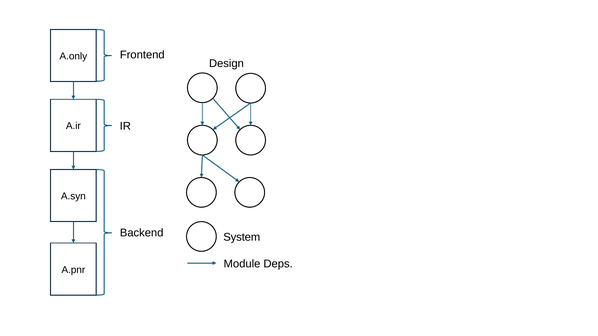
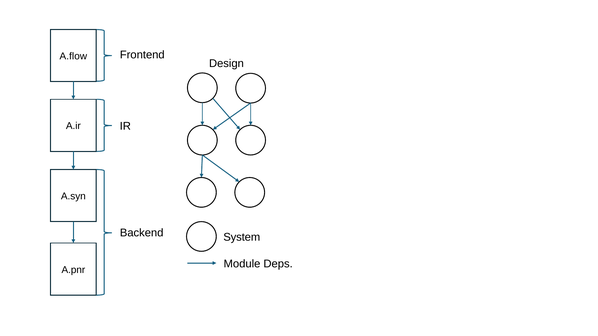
A.only: A.only -> A.flow
